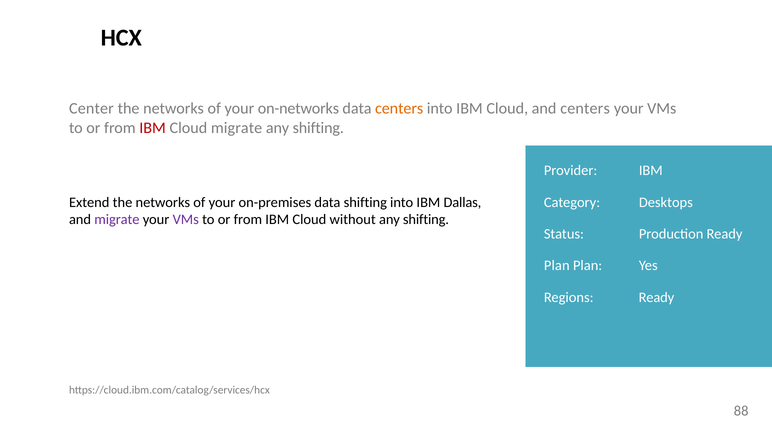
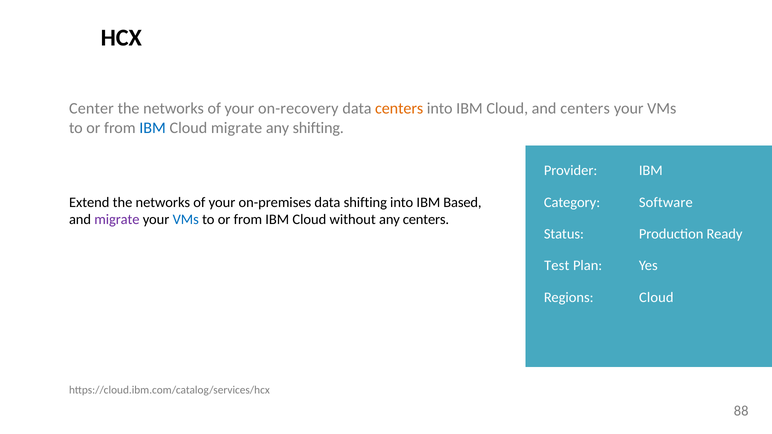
on-networks: on-networks -> on-recovery
IBM at (153, 128) colour: red -> blue
Dallas: Dallas -> Based
Desktops: Desktops -> Software
VMs at (186, 220) colour: purple -> blue
without any shifting: shifting -> centers
Plan at (557, 266): Plan -> Test
Regions Ready: Ready -> Cloud
